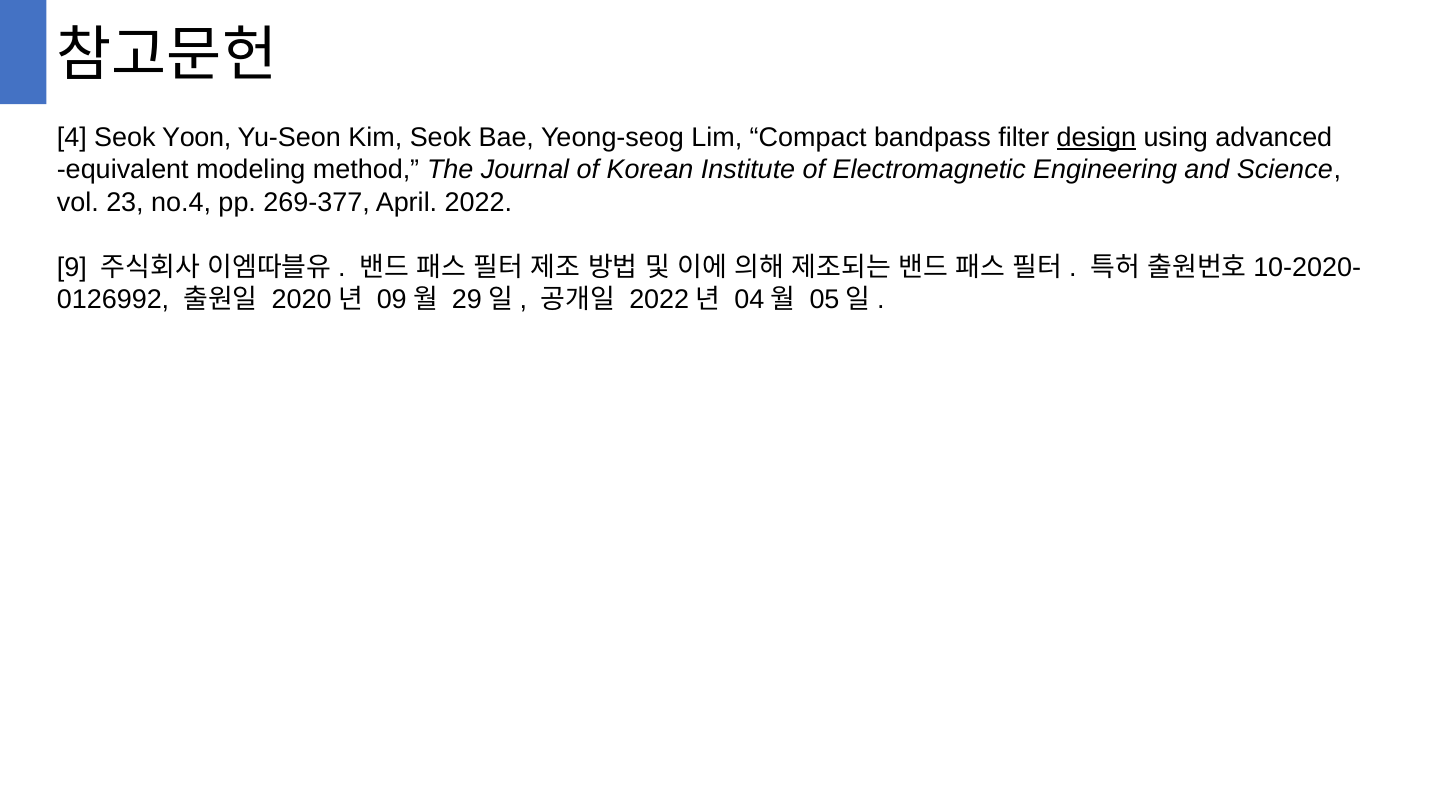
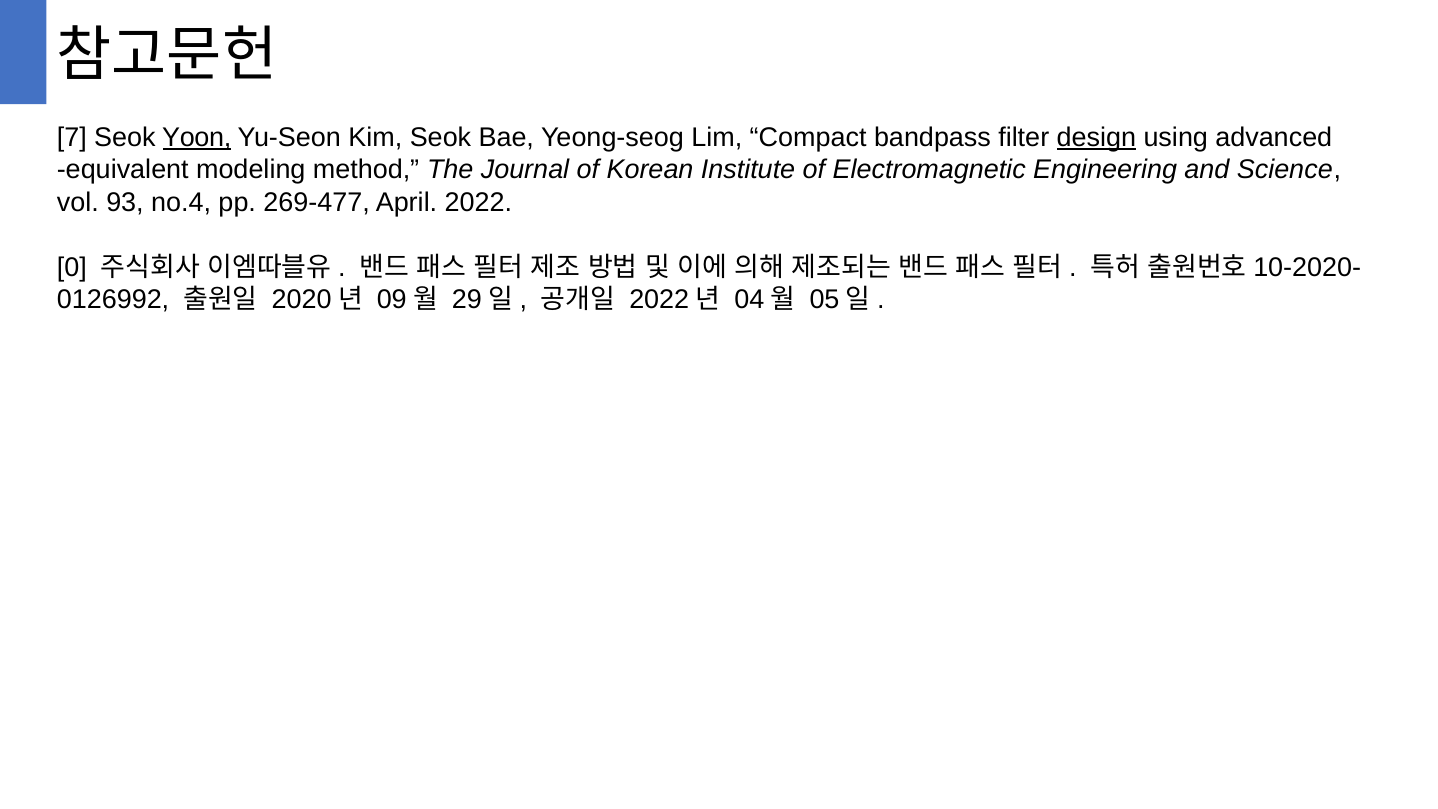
4: 4 -> 7
Yoon underline: none -> present
23: 23 -> 93
269-377: 269-377 -> 269-477
9: 9 -> 0
